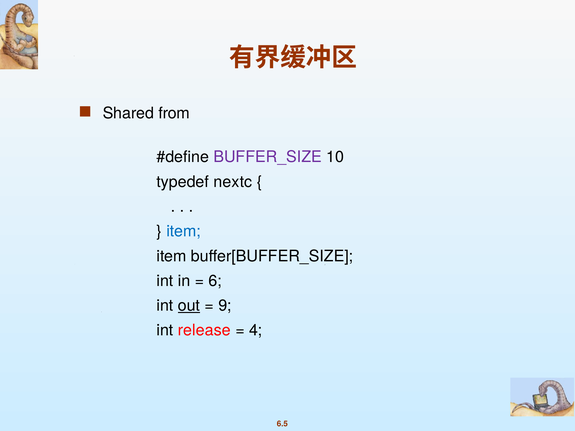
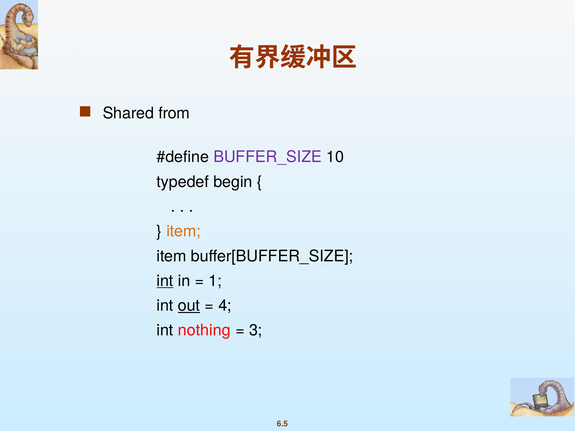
nextc: nextc -> begin
item at (184, 231) colour: blue -> orange
int at (165, 281) underline: none -> present
6: 6 -> 1
9: 9 -> 4
release: release -> nothing
4: 4 -> 3
